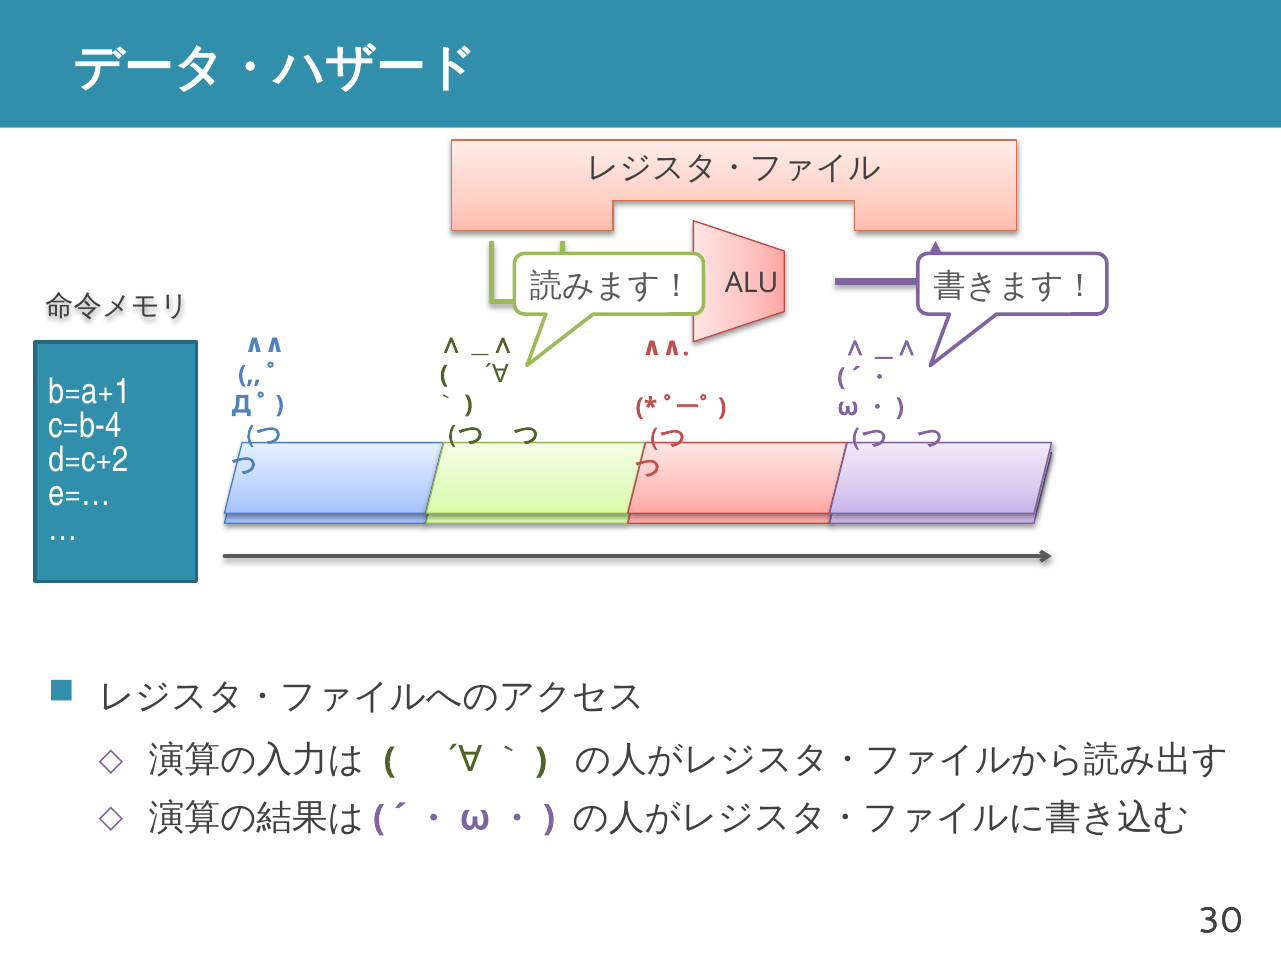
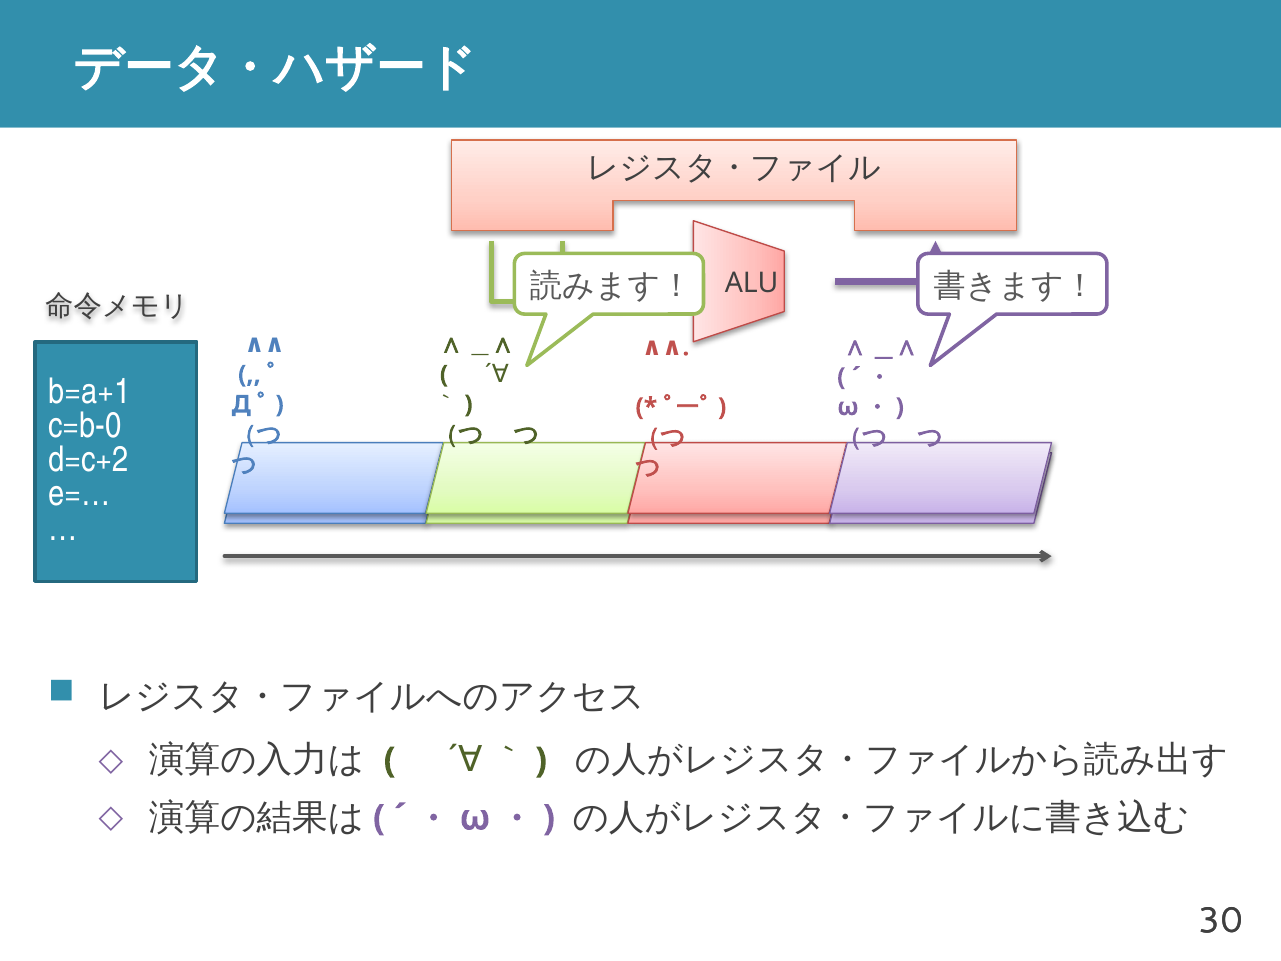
c=b-4: c=b-4 -> c=b-0
